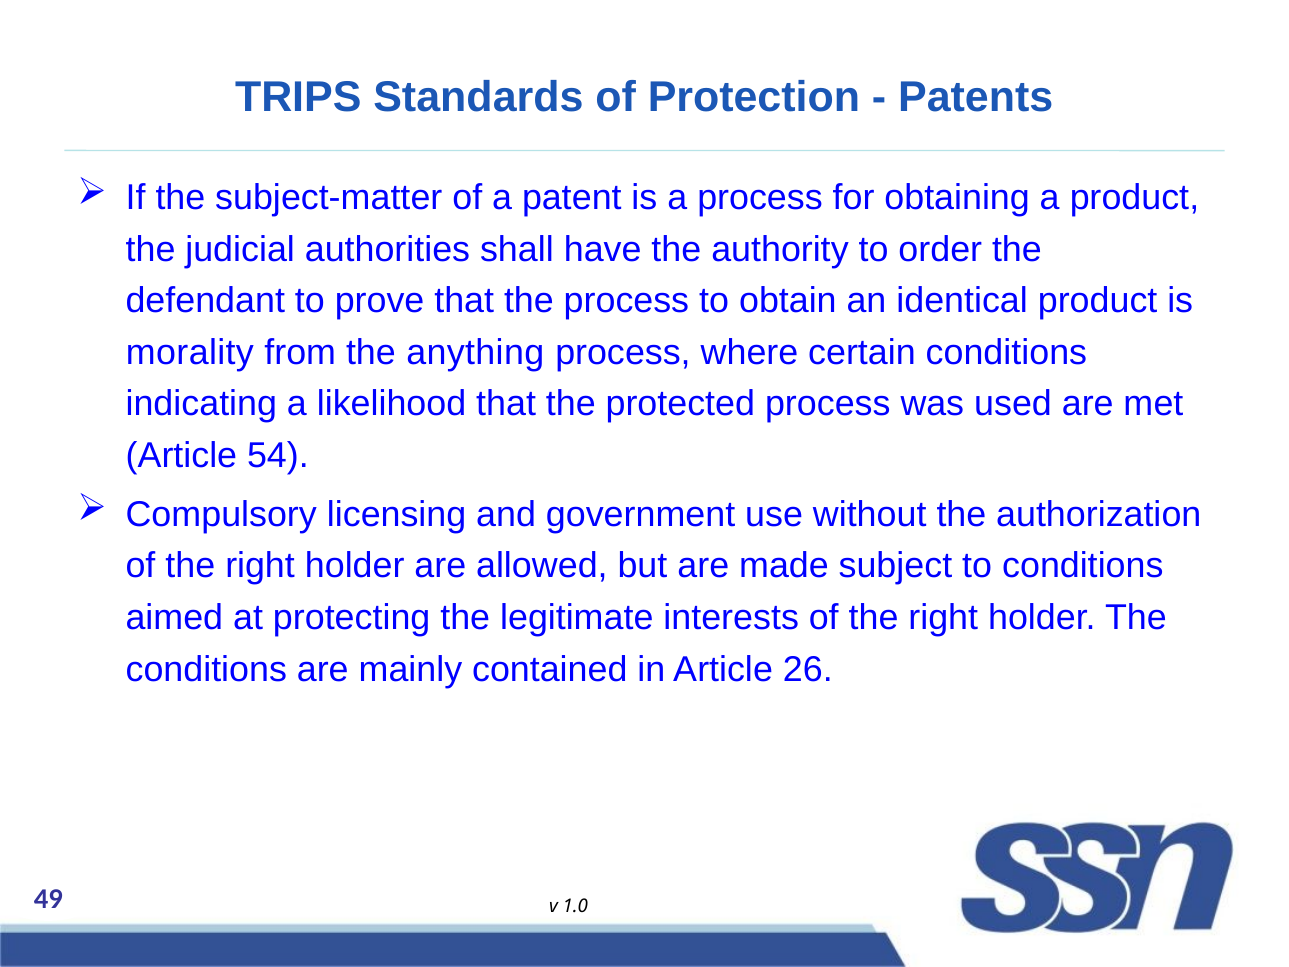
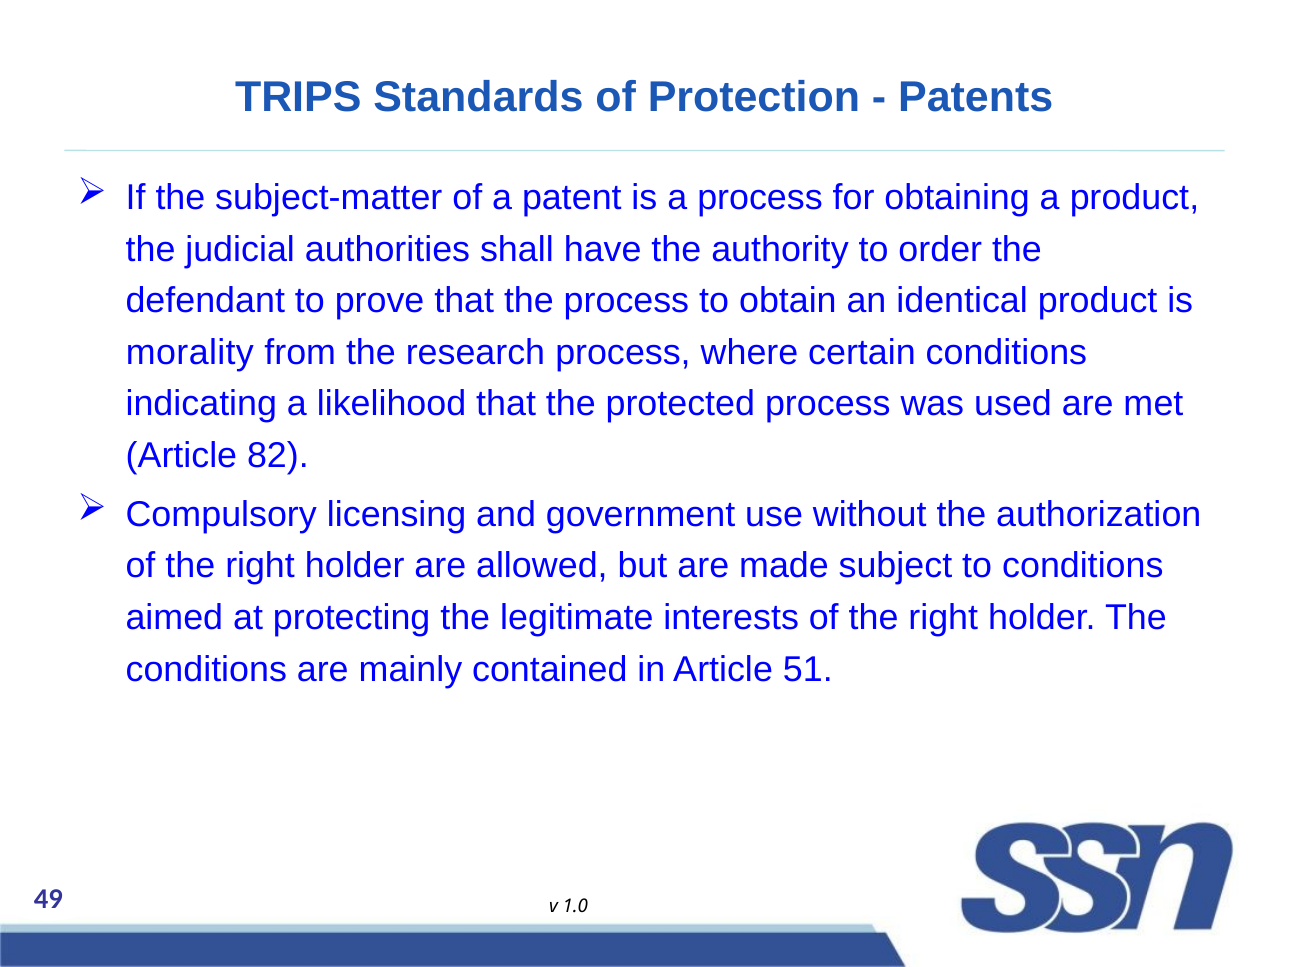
anything: anything -> research
54: 54 -> 82
26: 26 -> 51
